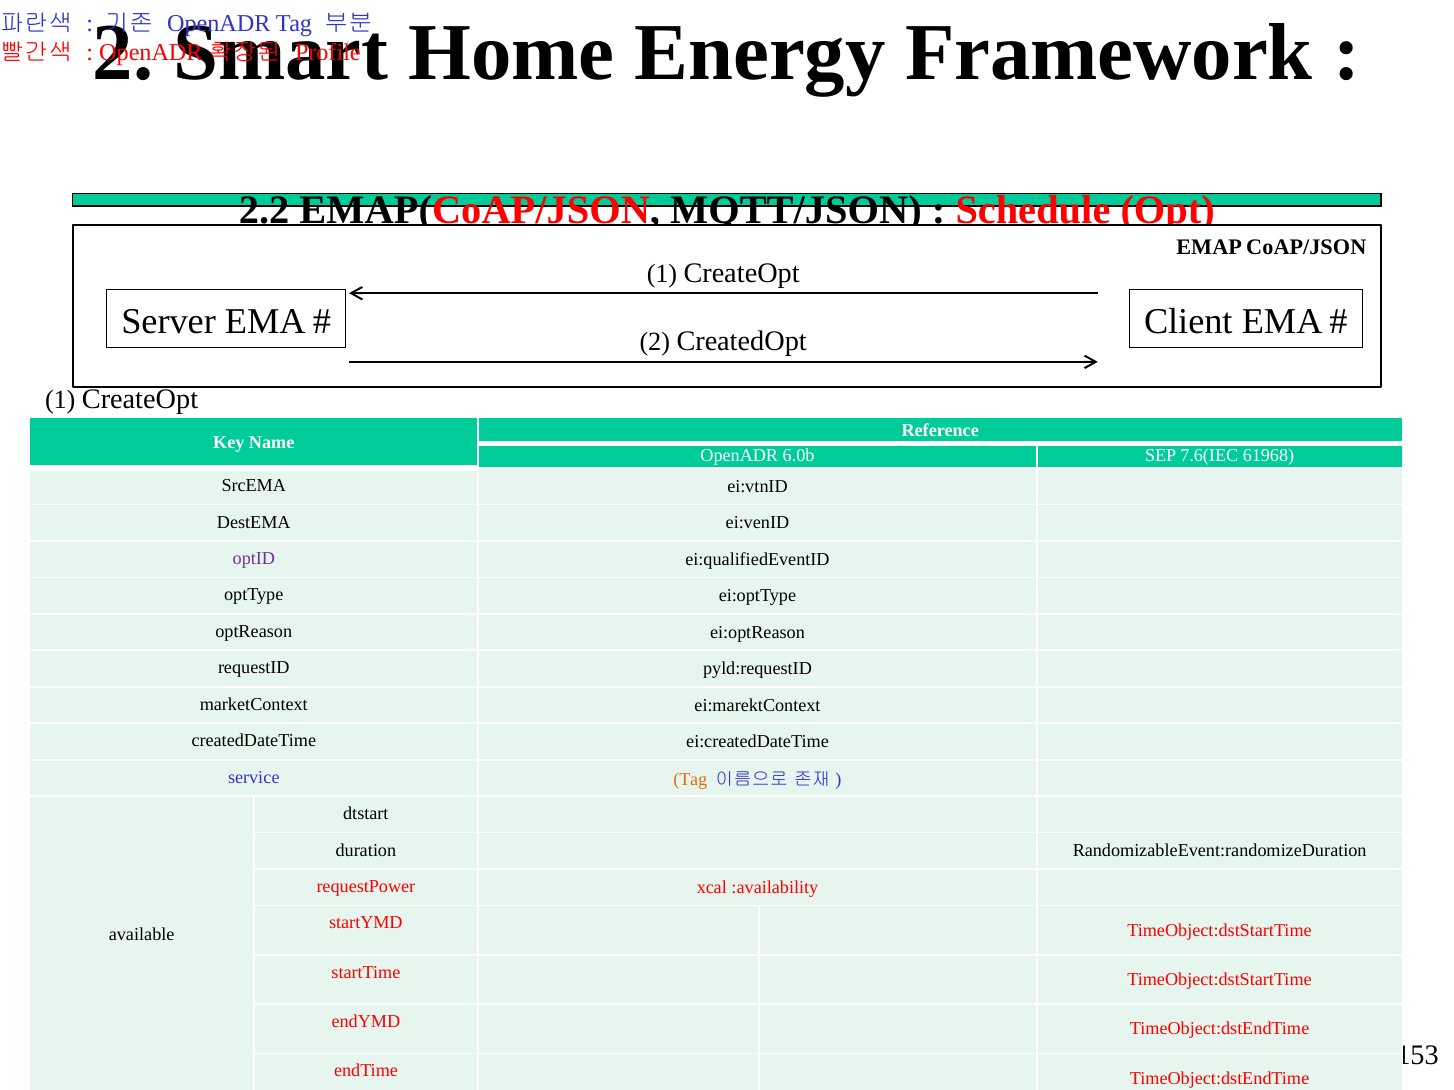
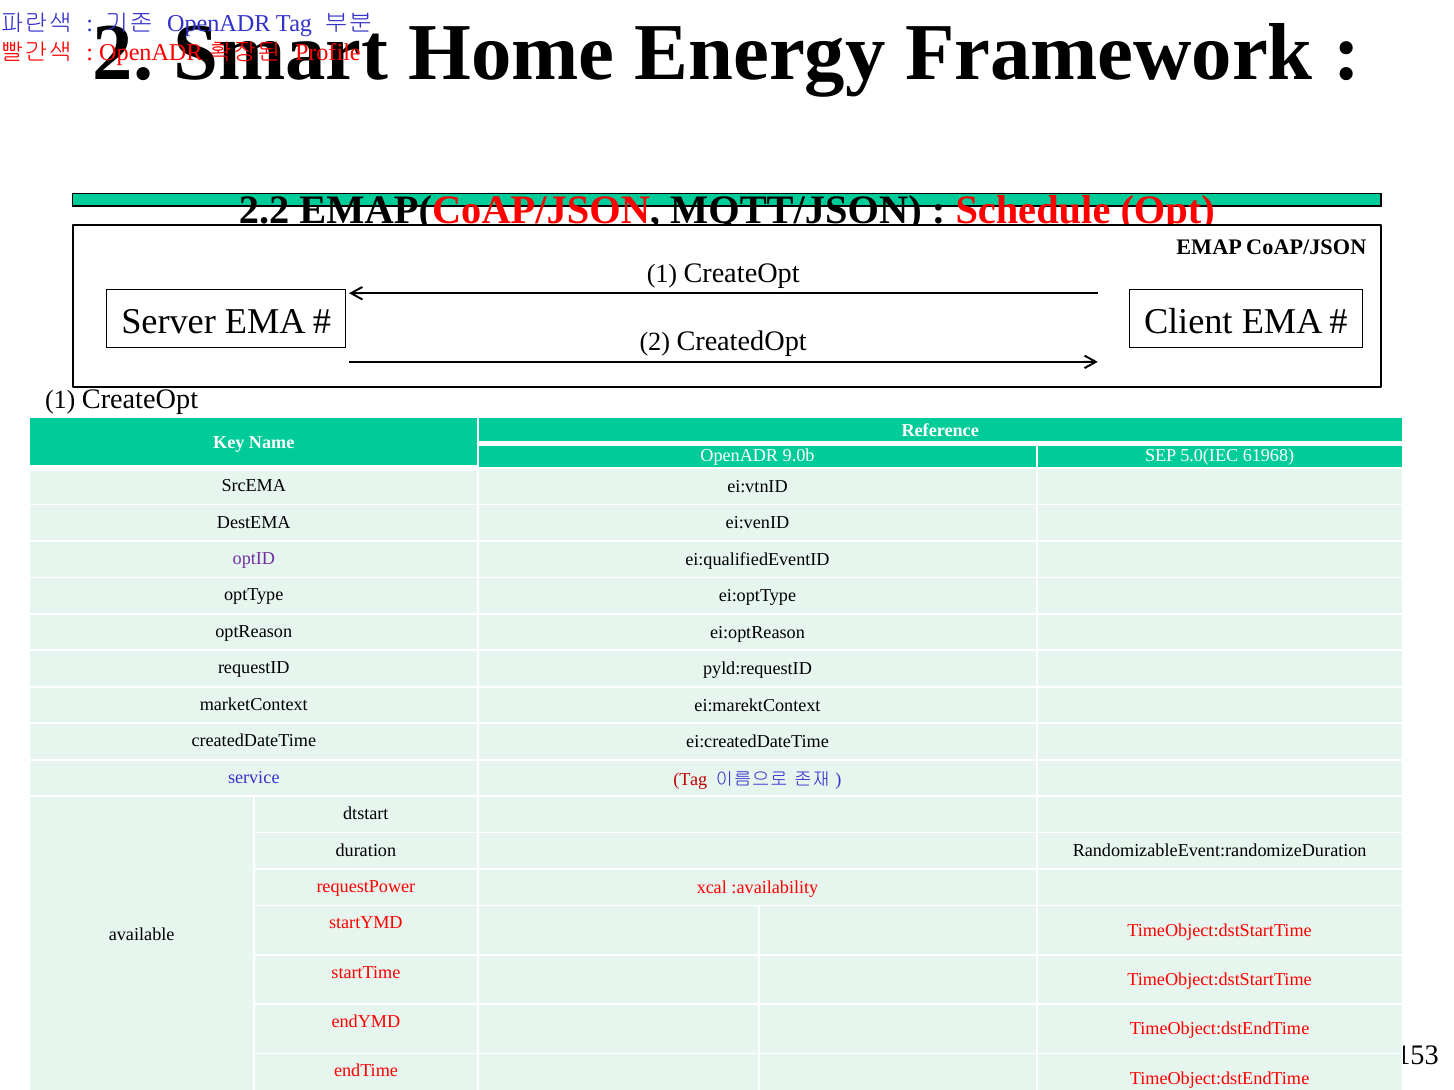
6.0b: 6.0b -> 9.0b
7.6(IEC: 7.6(IEC -> 5.0(IEC
Tag at (690, 780) colour: orange -> red
